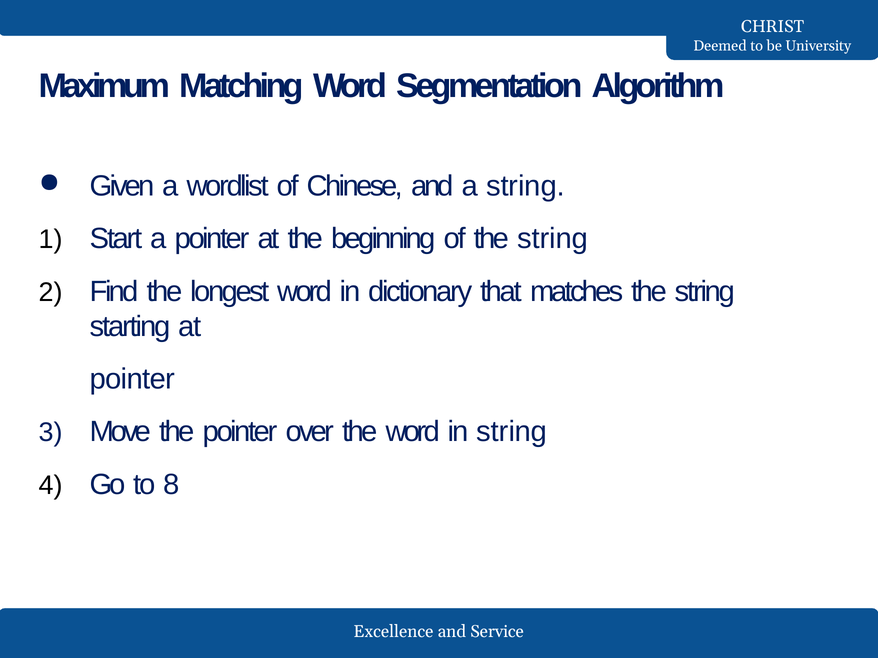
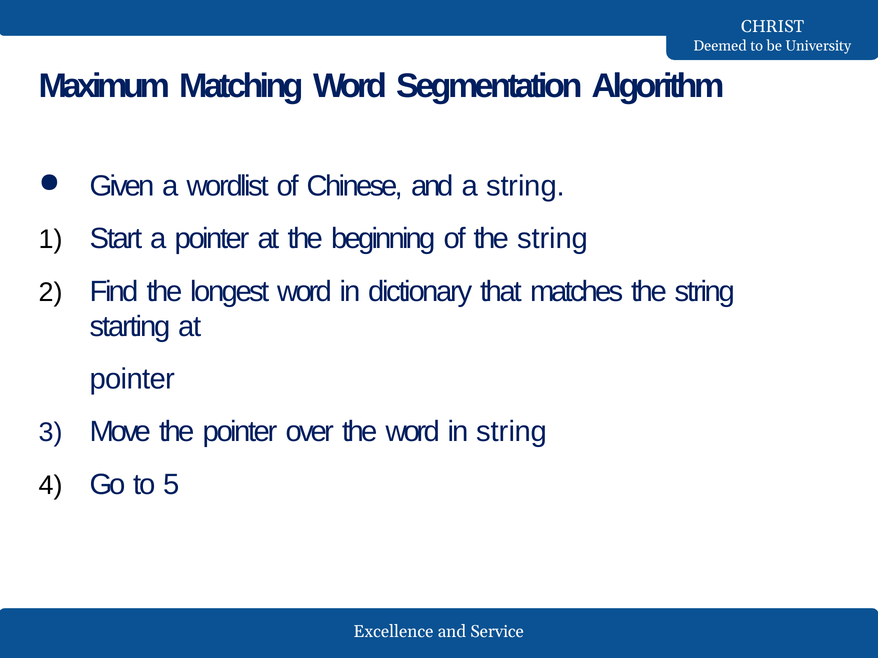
8: 8 -> 5
